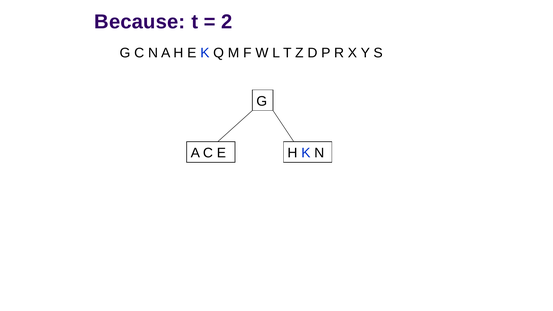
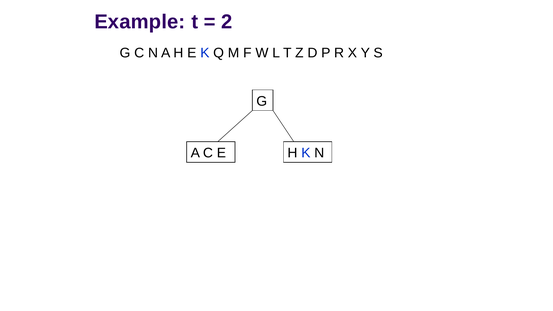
Because: Because -> Example
